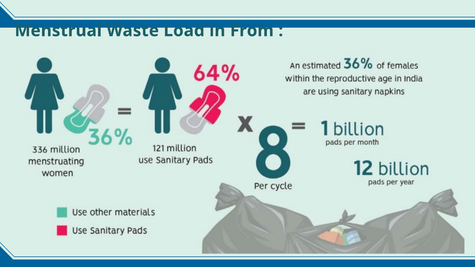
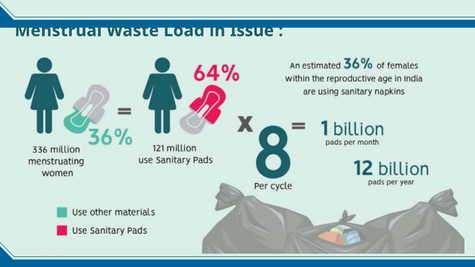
From: From -> Issue
